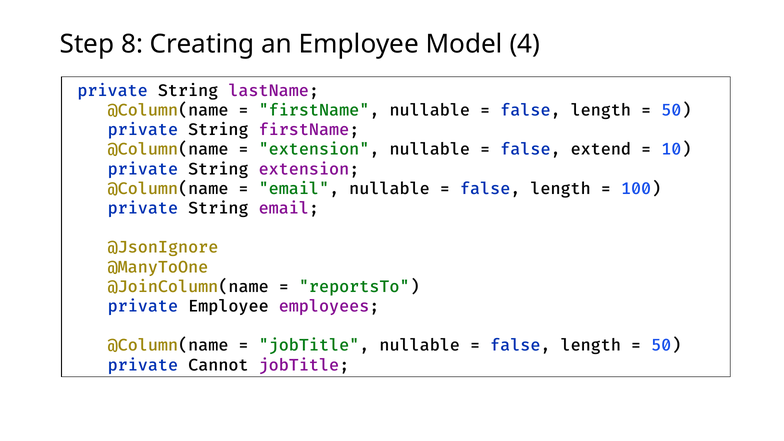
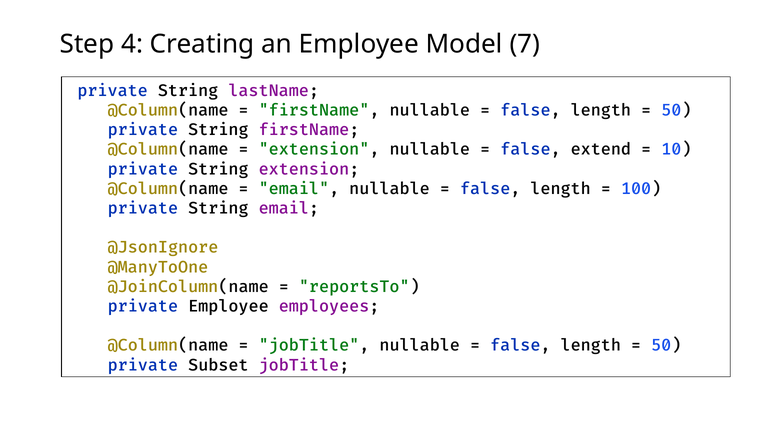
8: 8 -> 4
4: 4 -> 7
Cannot: Cannot -> Subset
